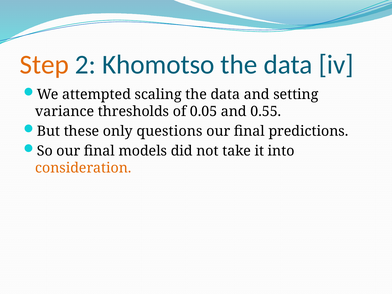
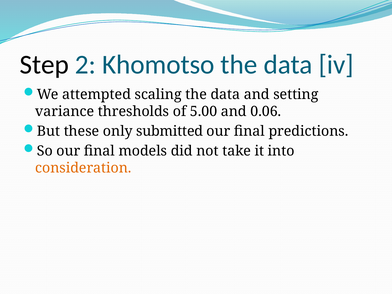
Step colour: orange -> black
0.05: 0.05 -> 5.00
0.55: 0.55 -> 0.06
questions: questions -> submitted
